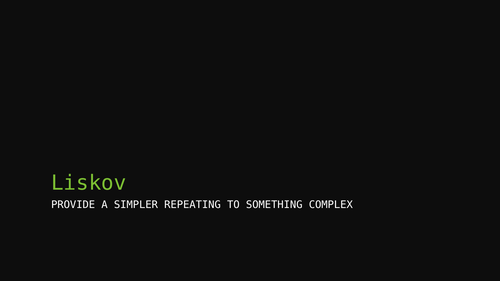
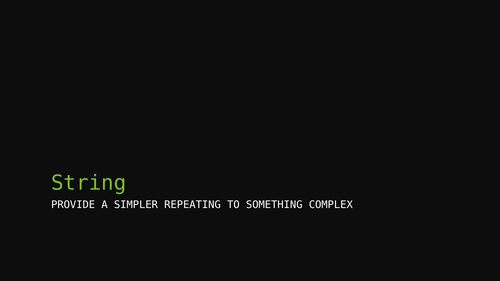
Liskov: Liskov -> String
